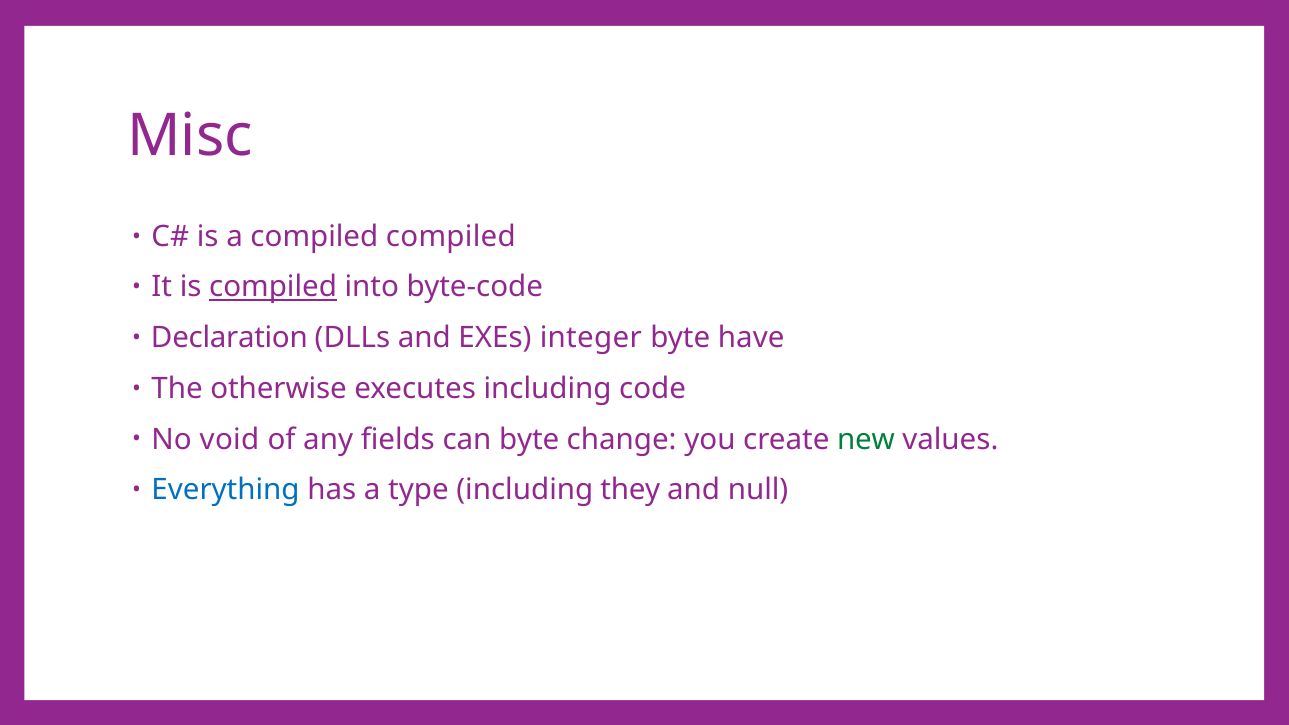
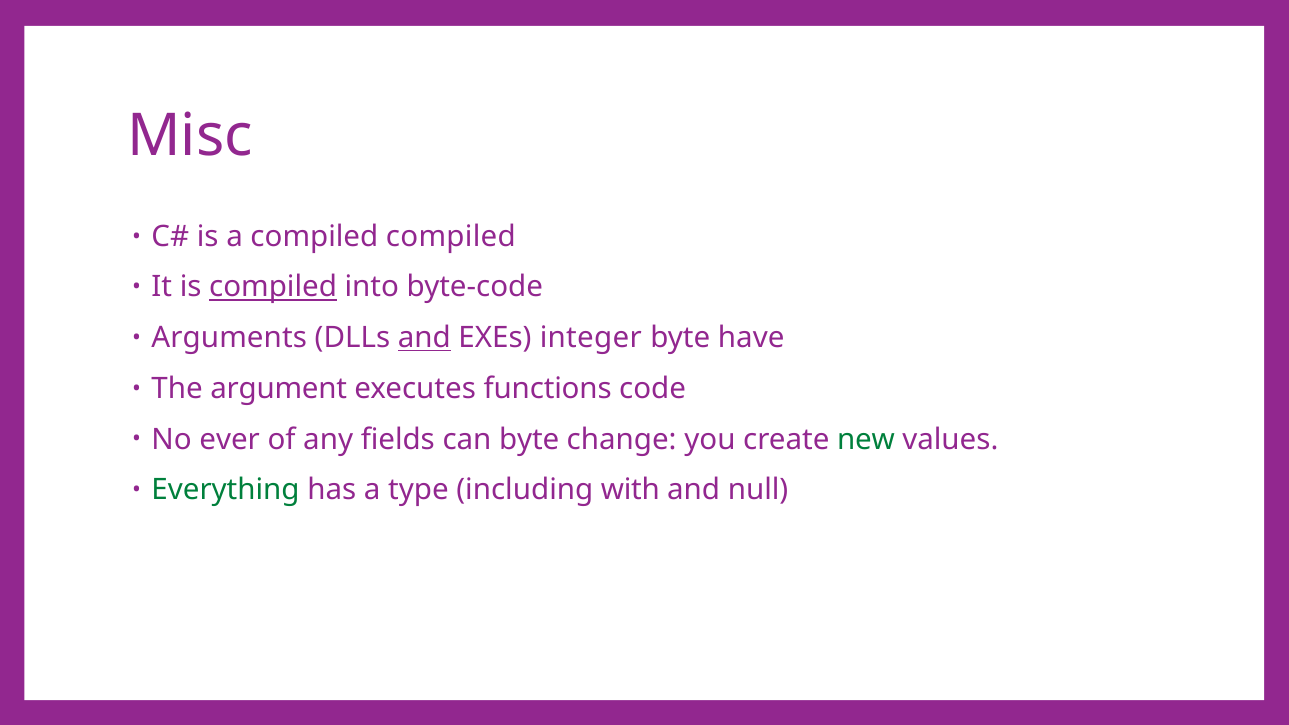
Declaration: Declaration -> Arguments
and at (424, 338) underline: none -> present
otherwise: otherwise -> argument
executes including: including -> functions
void: void -> ever
Everything colour: blue -> green
they: they -> with
